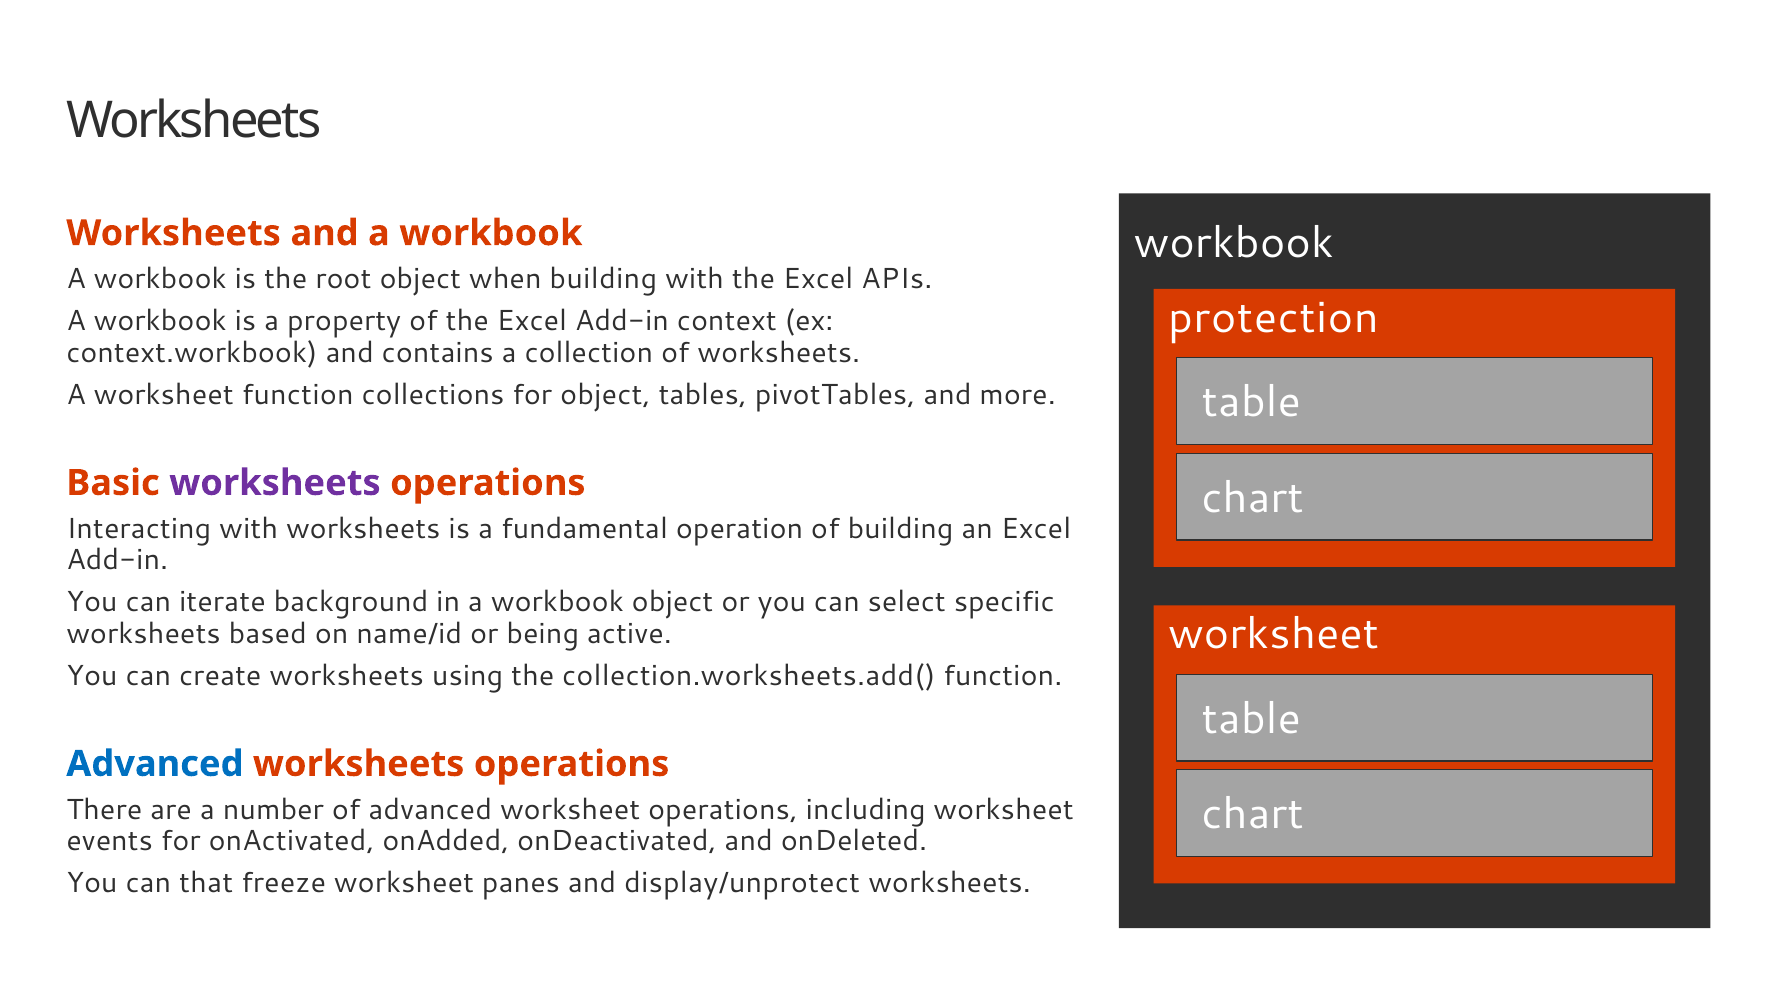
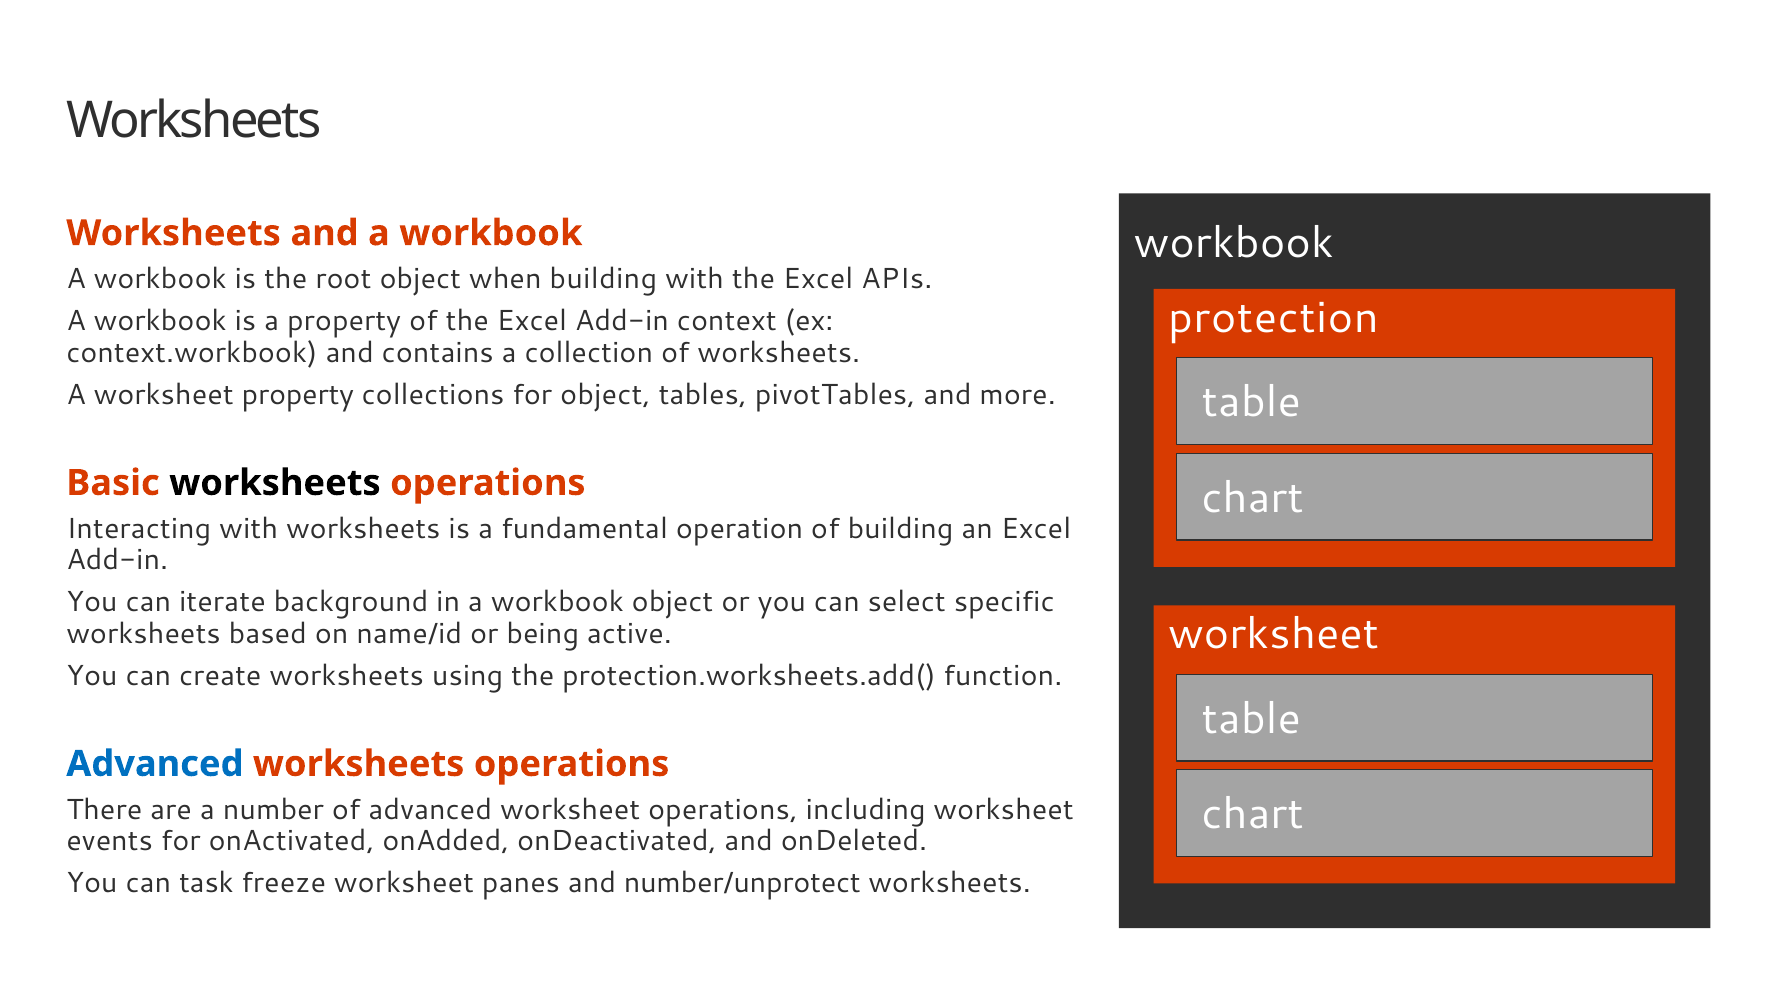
worksheet function: function -> property
worksheets at (275, 483) colour: purple -> black
collection.worksheets.add(: collection.worksheets.add( -> protection.worksheets.add(
that: that -> task
display/unprotect: display/unprotect -> number/unprotect
